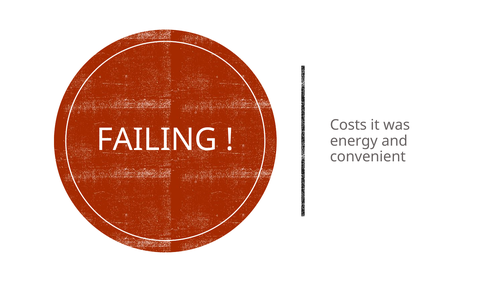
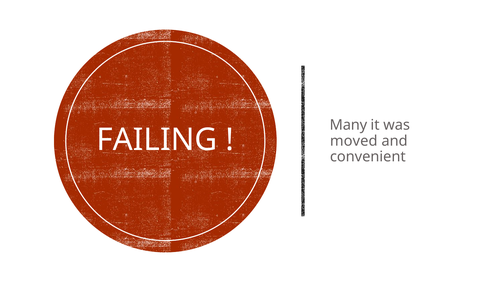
Costs: Costs -> Many
energy: energy -> moved
